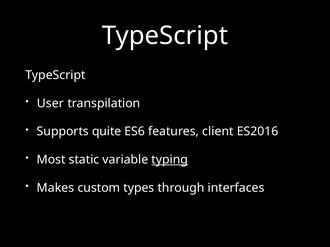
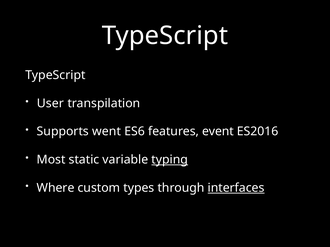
quite: quite -> went
client: client -> event
Makes: Makes -> Where
interfaces underline: none -> present
